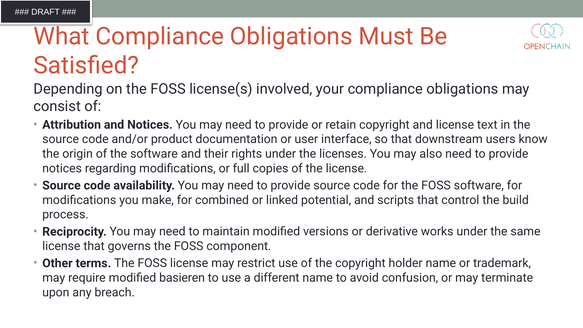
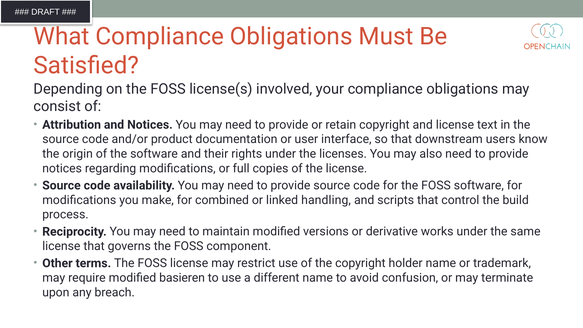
potential: potential -> handling
